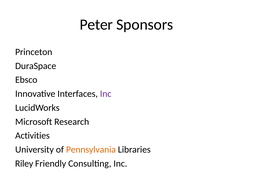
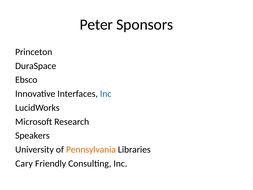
Inc at (106, 94) colour: purple -> blue
Activities: Activities -> Speakers
Riley: Riley -> Cary
